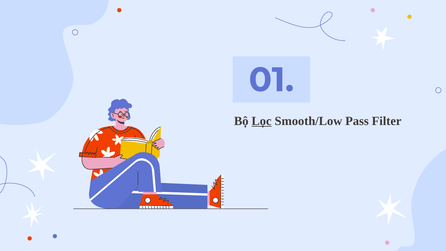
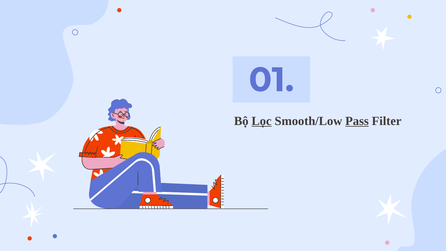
Pass underline: none -> present
